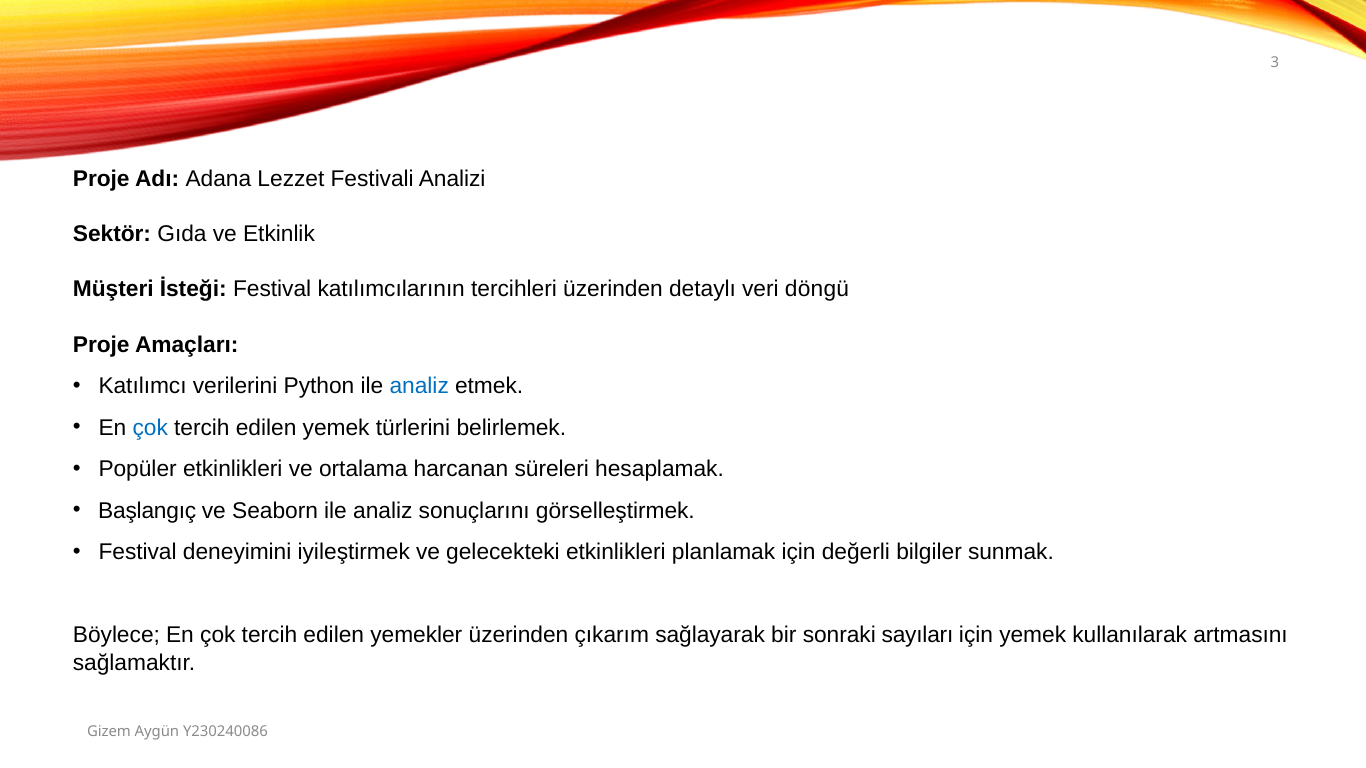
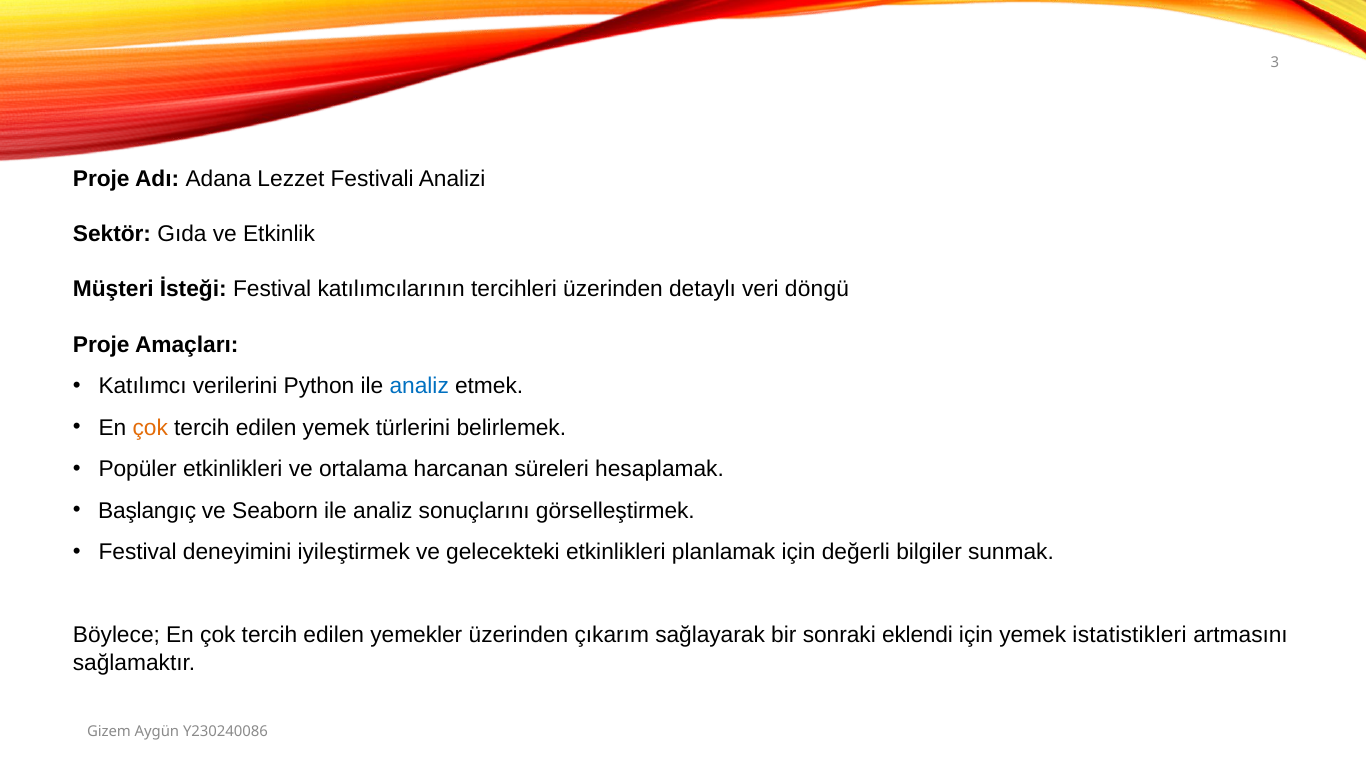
çok at (150, 428) colour: blue -> orange
sayıları: sayıları -> eklendi
kullanılarak: kullanılarak -> istatistikleri
